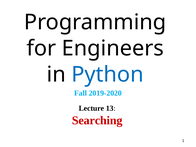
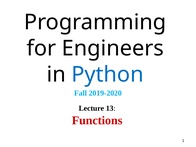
Searching: Searching -> Functions
